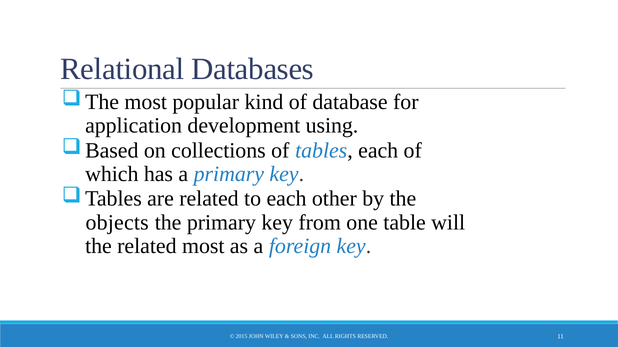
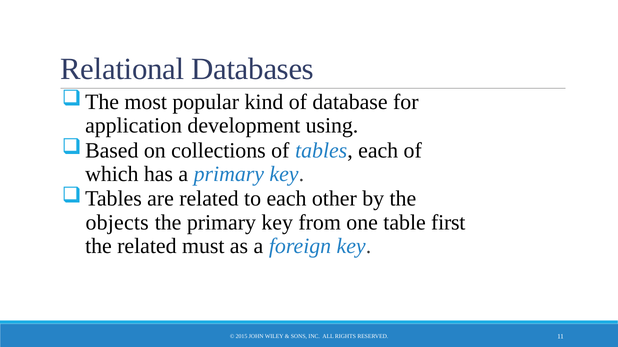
will: will -> first
related most: most -> must
